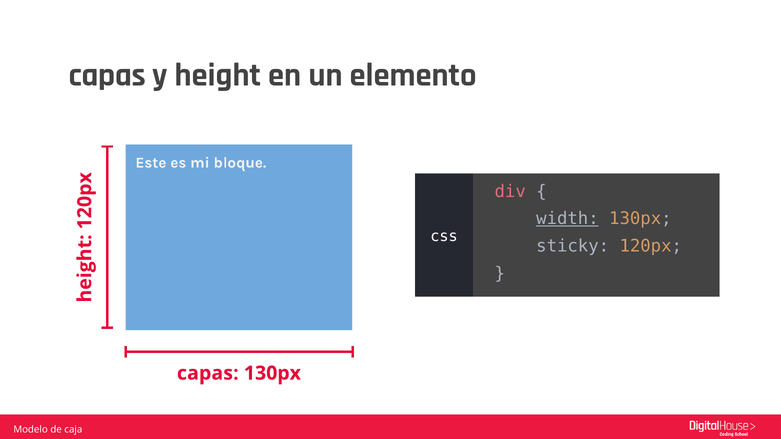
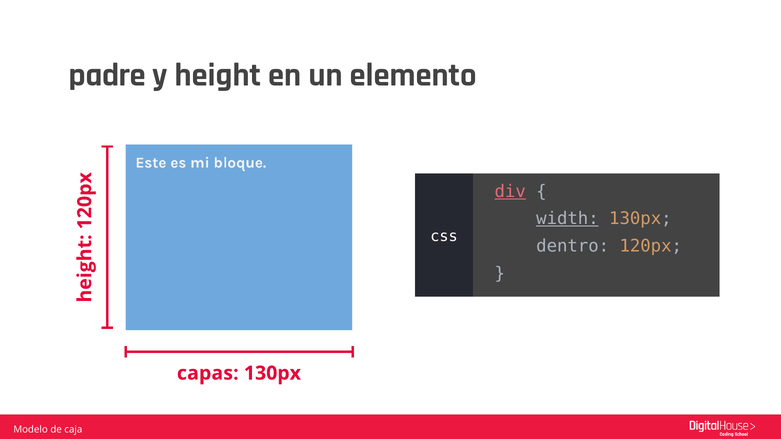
capas at (107, 75): capas -> padre
div underline: none -> present
sticky: sticky -> dentro
